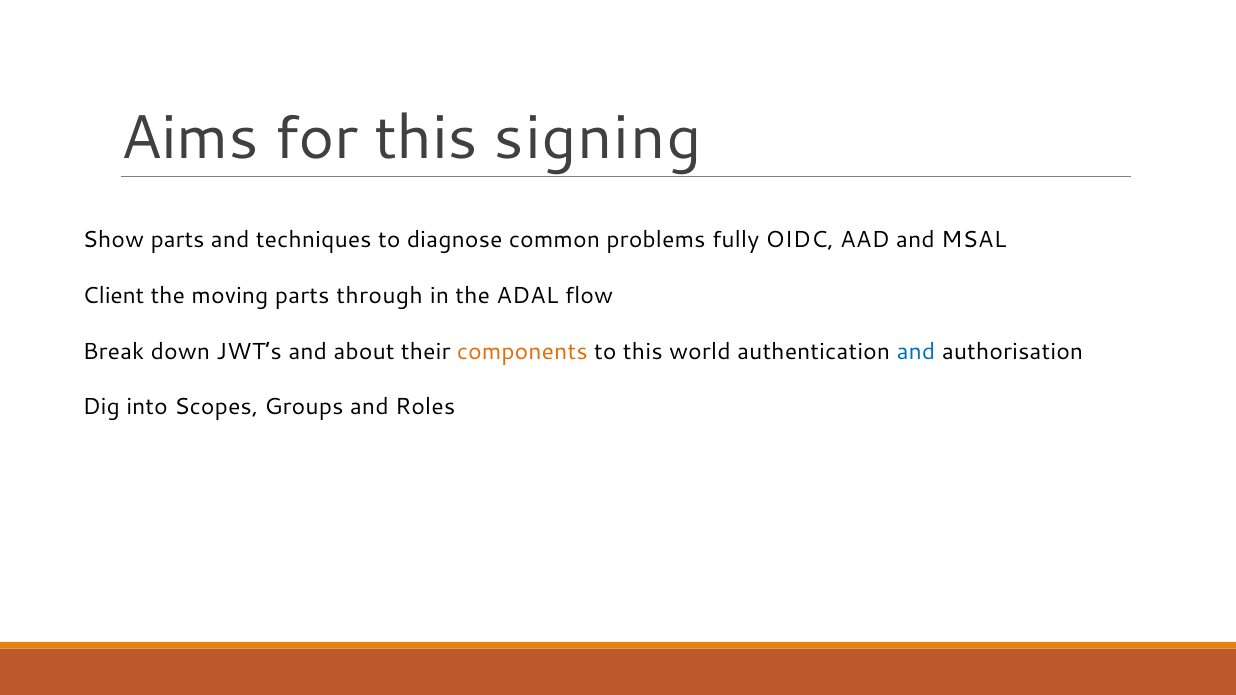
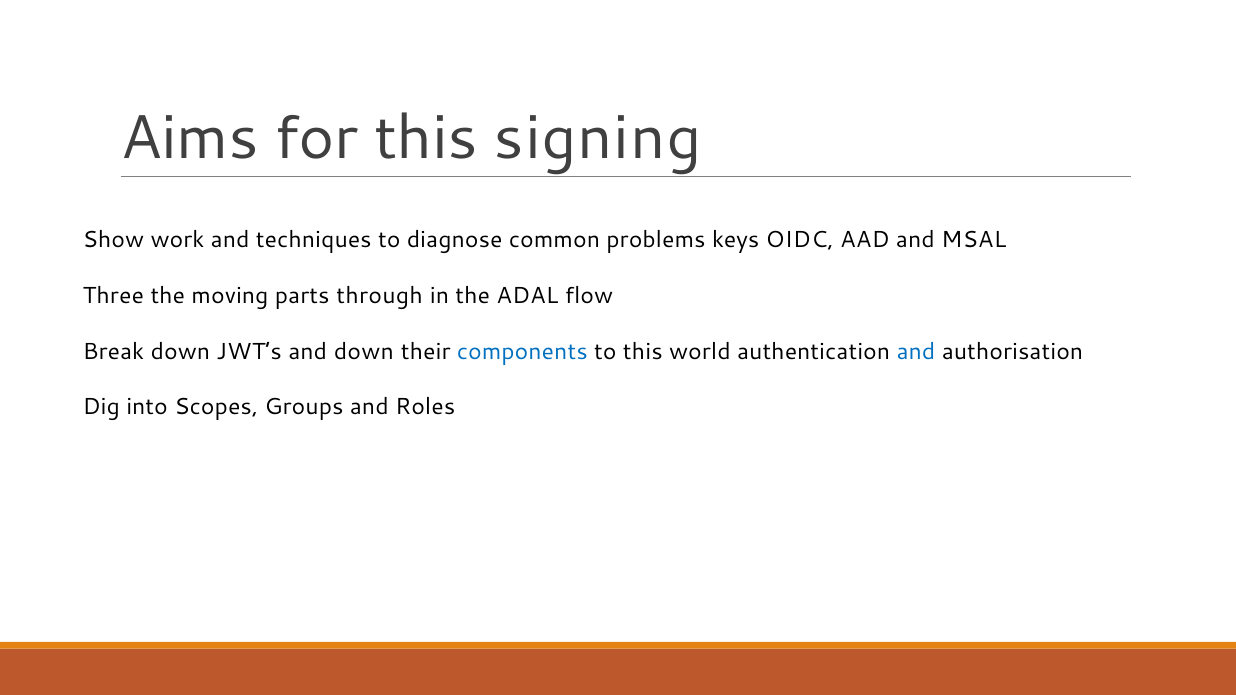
Show parts: parts -> work
fully: fully -> keys
Client: Client -> Three
and about: about -> down
components colour: orange -> blue
